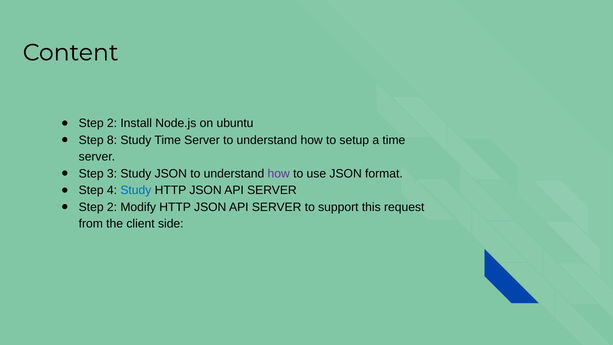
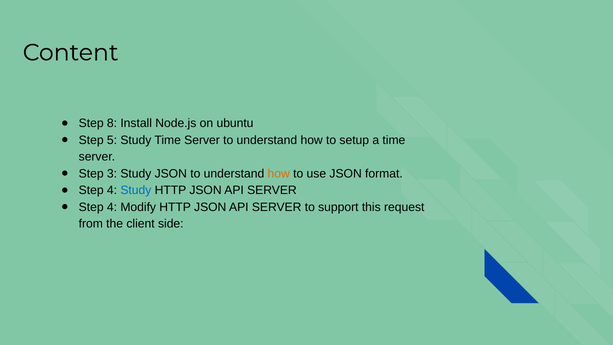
2 at (112, 123): 2 -> 8
8: 8 -> 5
how at (279, 174) colour: purple -> orange
2 at (112, 207): 2 -> 4
